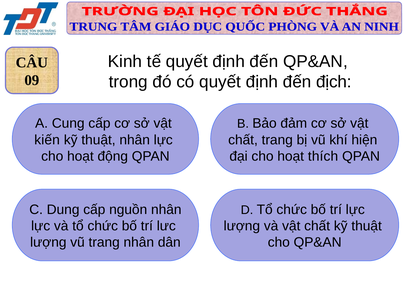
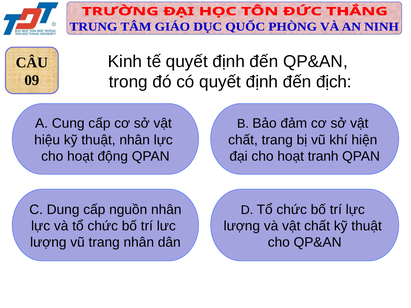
kiến: kiến -> hiệu
thích: thích -> tranh
